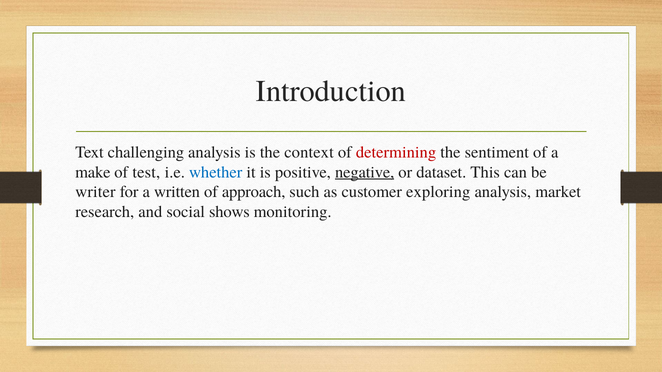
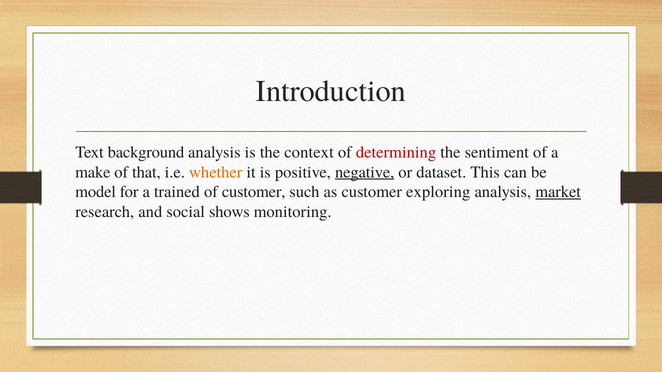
challenging: challenging -> background
test: test -> that
whether colour: blue -> orange
writer: writer -> model
written: written -> trained
of approach: approach -> customer
market underline: none -> present
